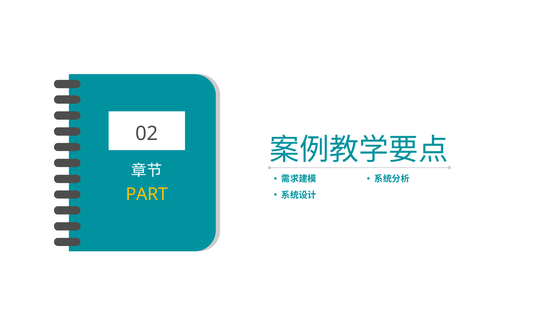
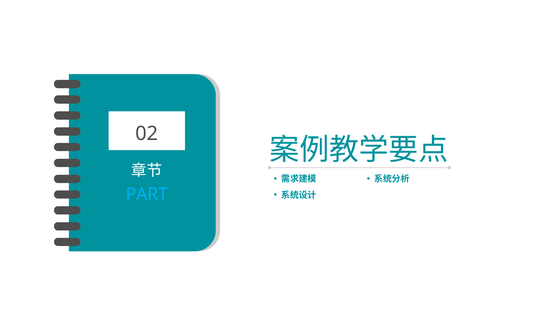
PART colour: yellow -> light blue
